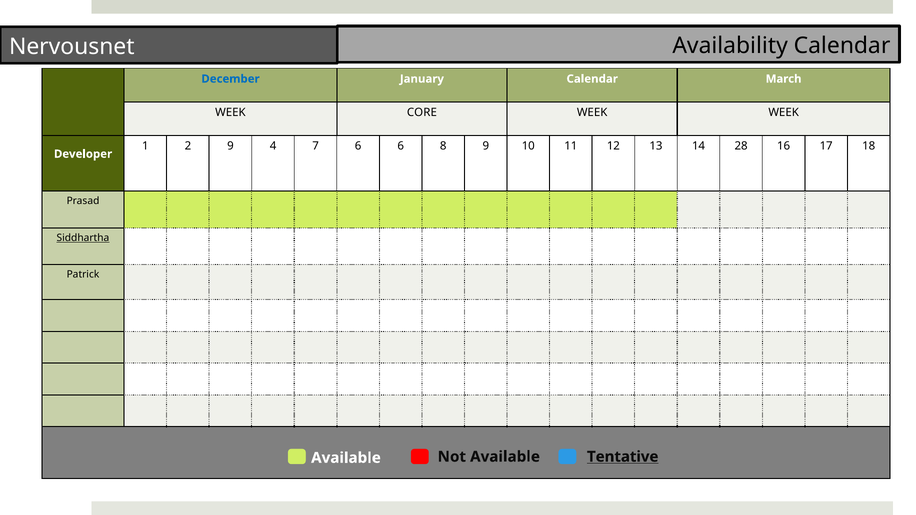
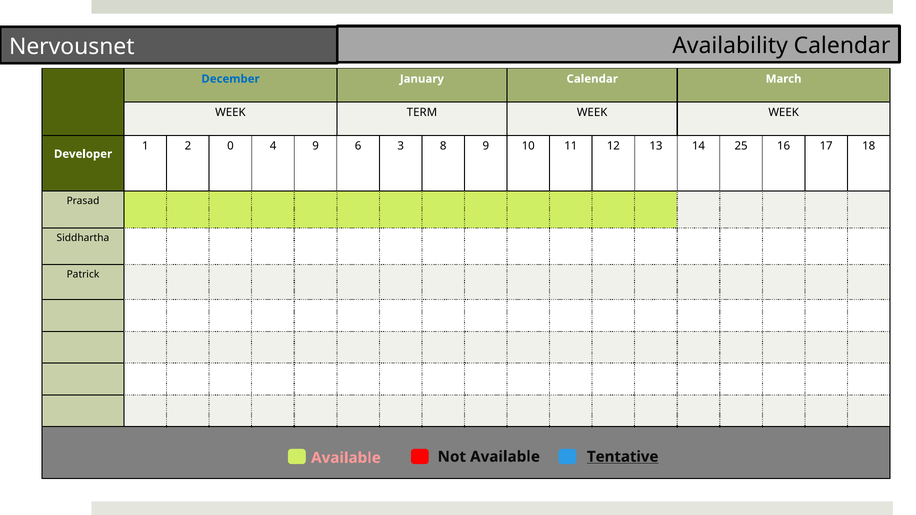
CORE: CORE -> TERM
2 9: 9 -> 0
4 7: 7 -> 9
6 6: 6 -> 3
28: 28 -> 25
Siddhartha underline: present -> none
Available at (346, 458) colour: white -> pink
